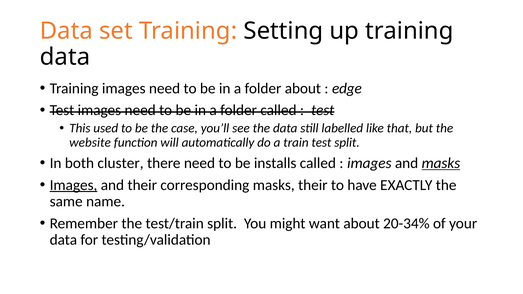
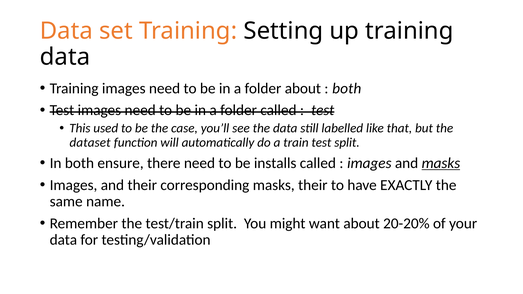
edge at (347, 88): edge -> both
website: website -> dataset
cluster: cluster -> ensure
Images at (74, 185) underline: present -> none
20-34%: 20-34% -> 20-20%
